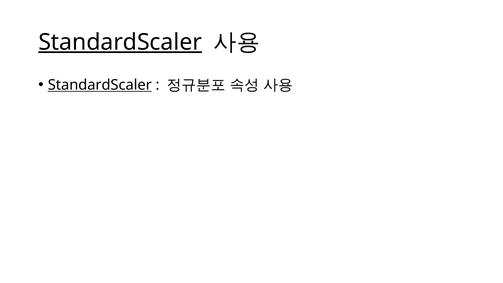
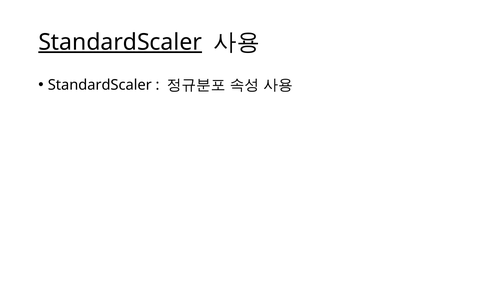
StandardScaler at (100, 85) underline: present -> none
